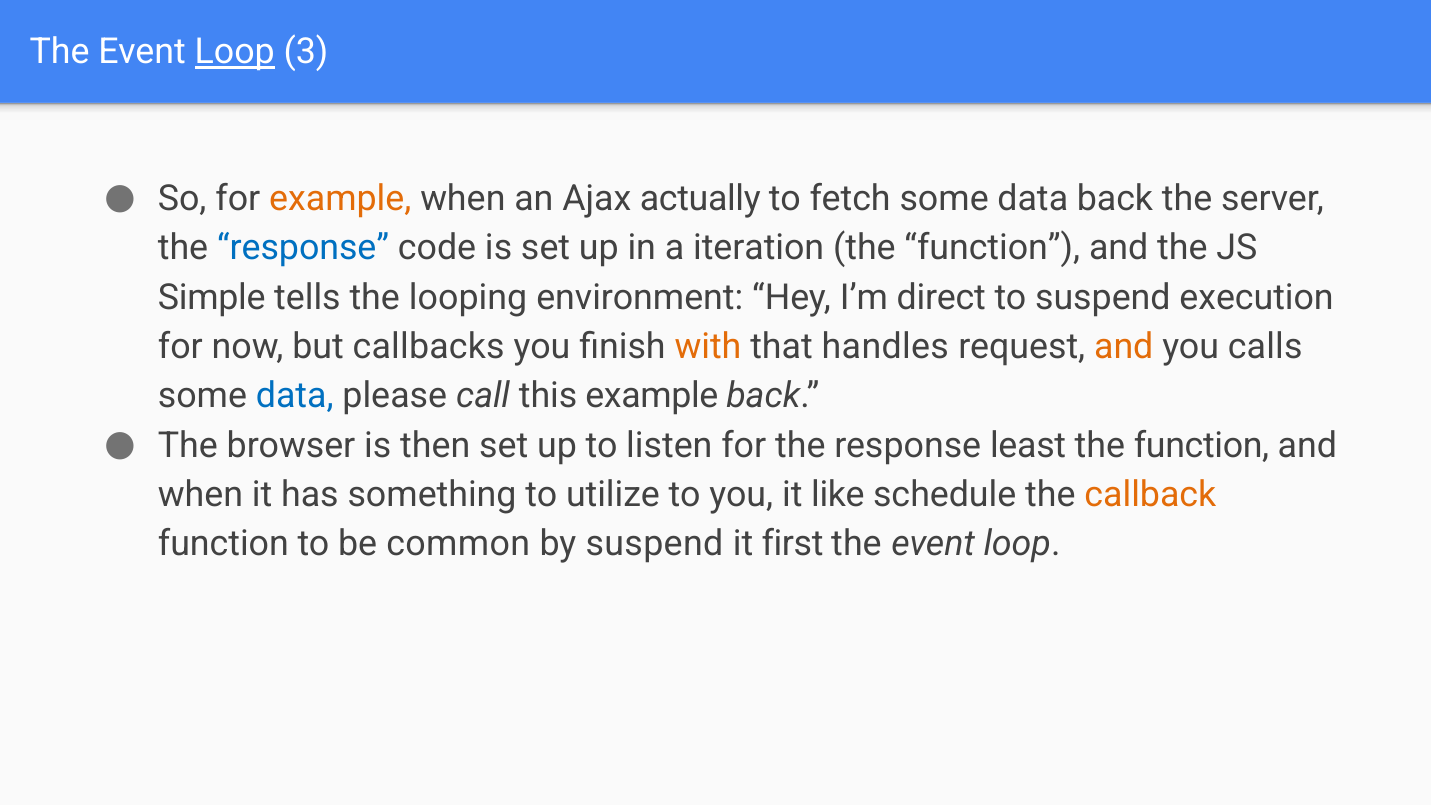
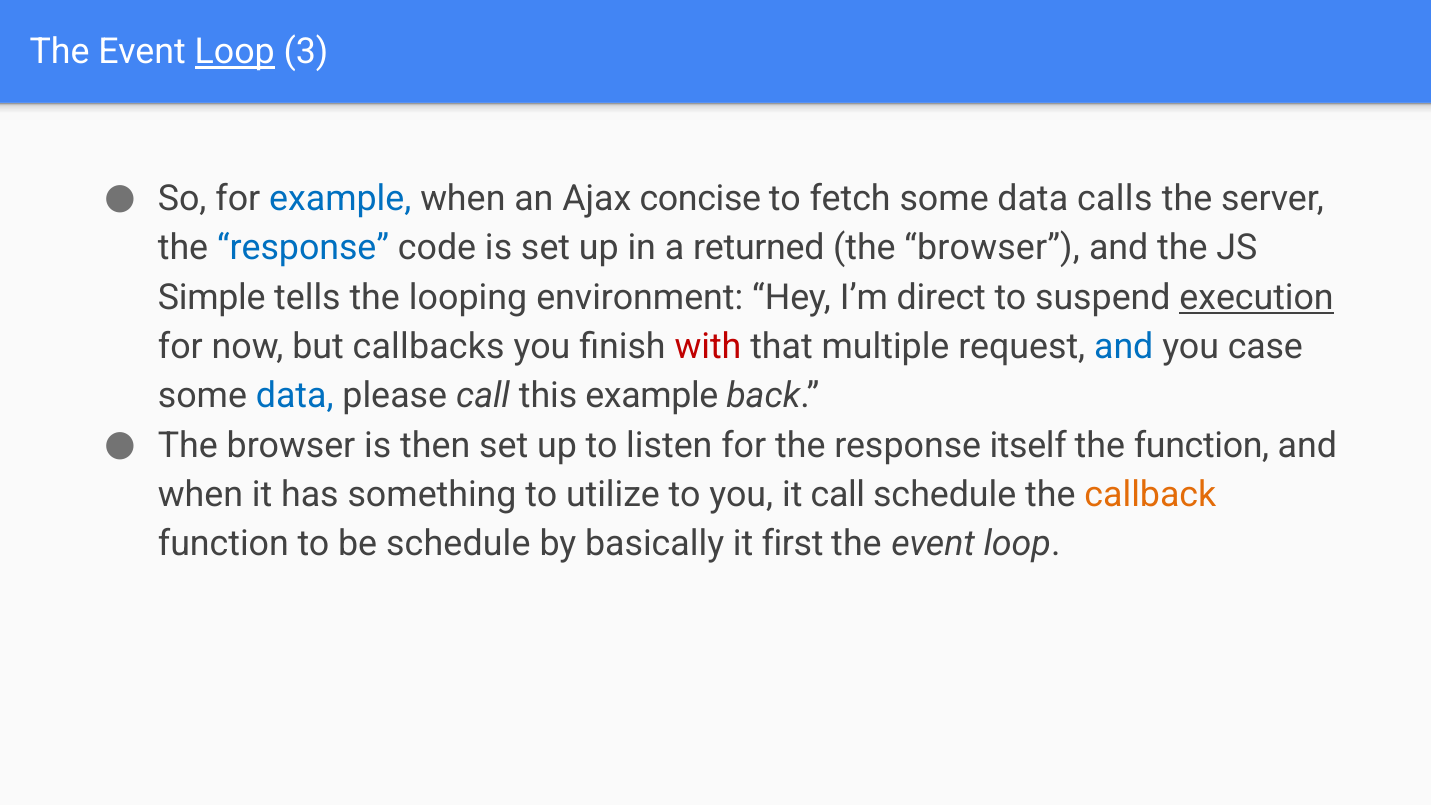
example at (340, 199) colour: orange -> blue
actually: actually -> concise
data back: back -> calls
iteration: iteration -> returned
function at (992, 248): function -> browser
execution underline: none -> present
with colour: orange -> red
handles: handles -> multiple
and at (1124, 347) colour: orange -> blue
calls: calls -> case
least: least -> itself
it like: like -> call
be common: common -> schedule
by suspend: suspend -> basically
